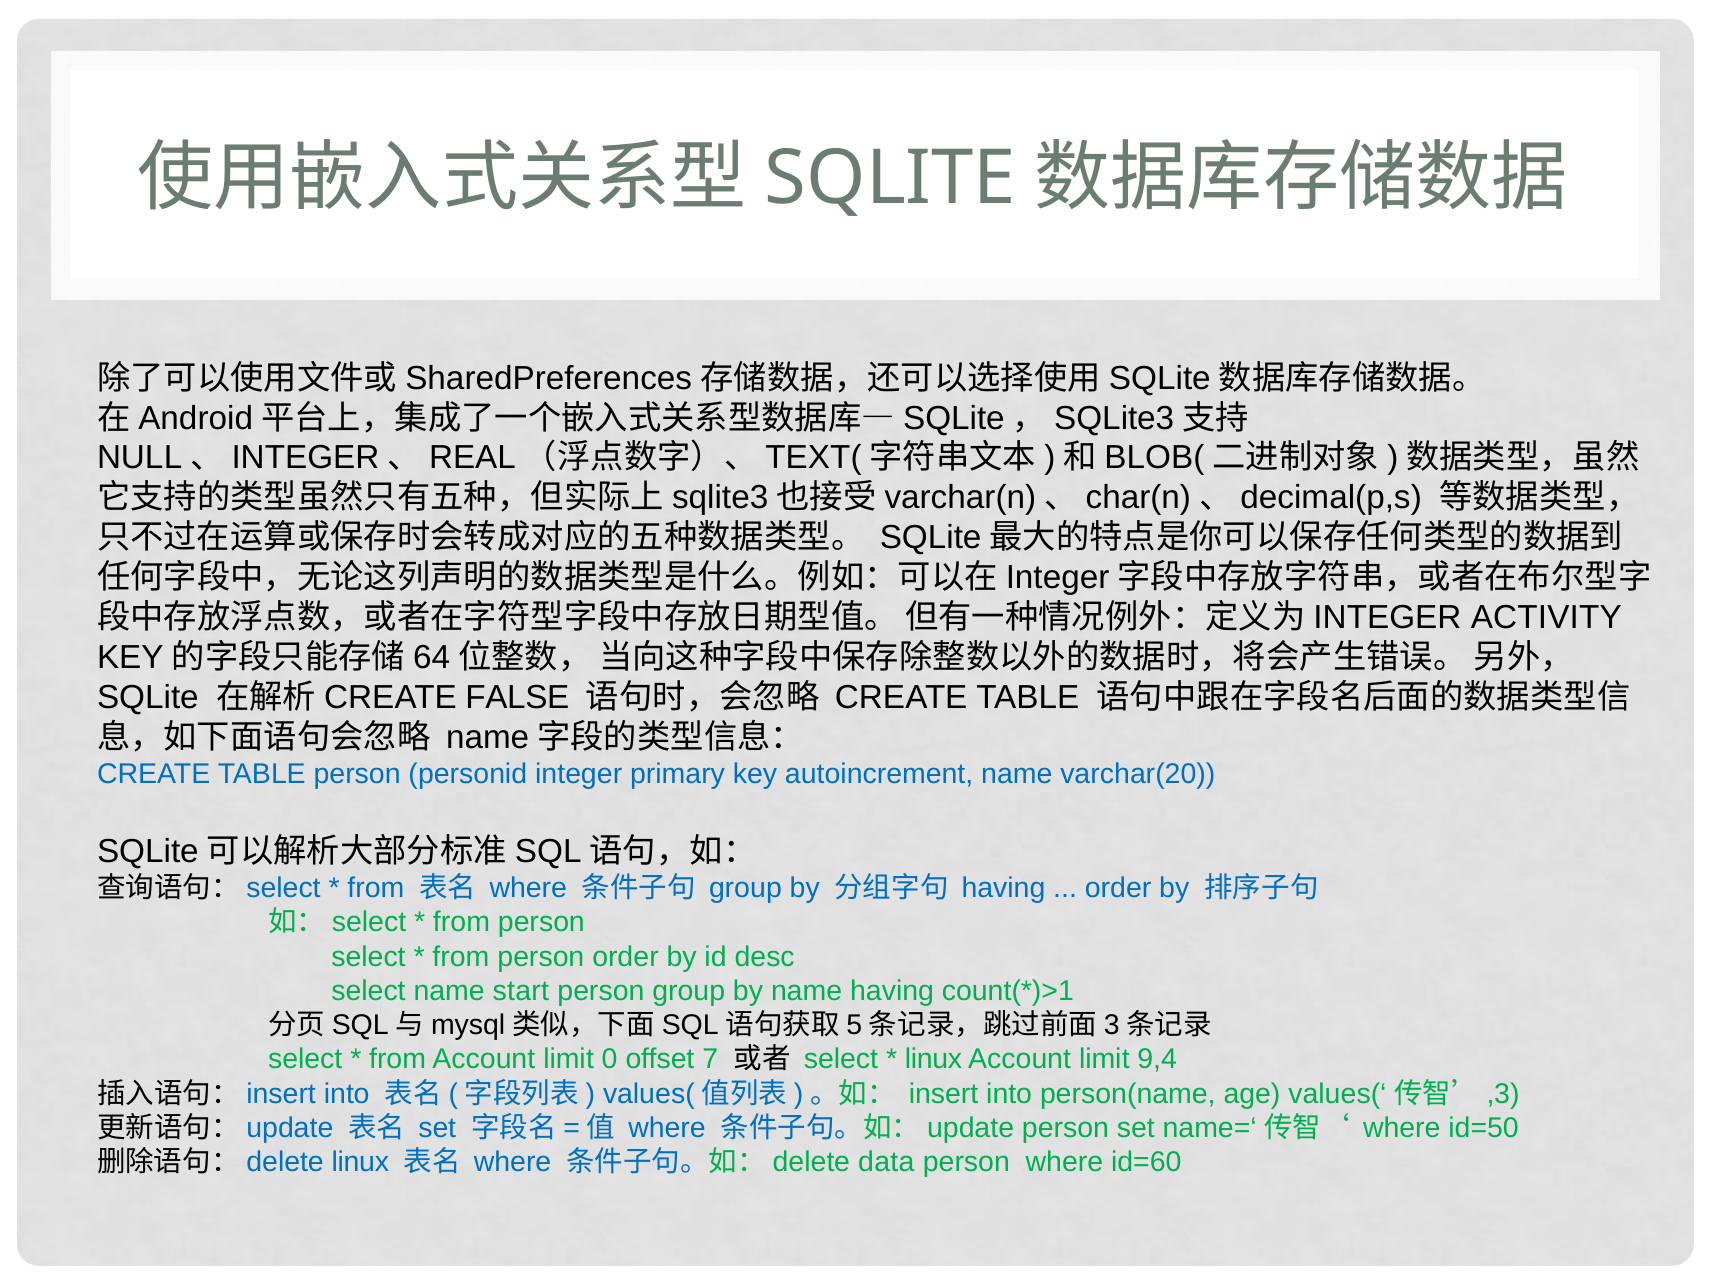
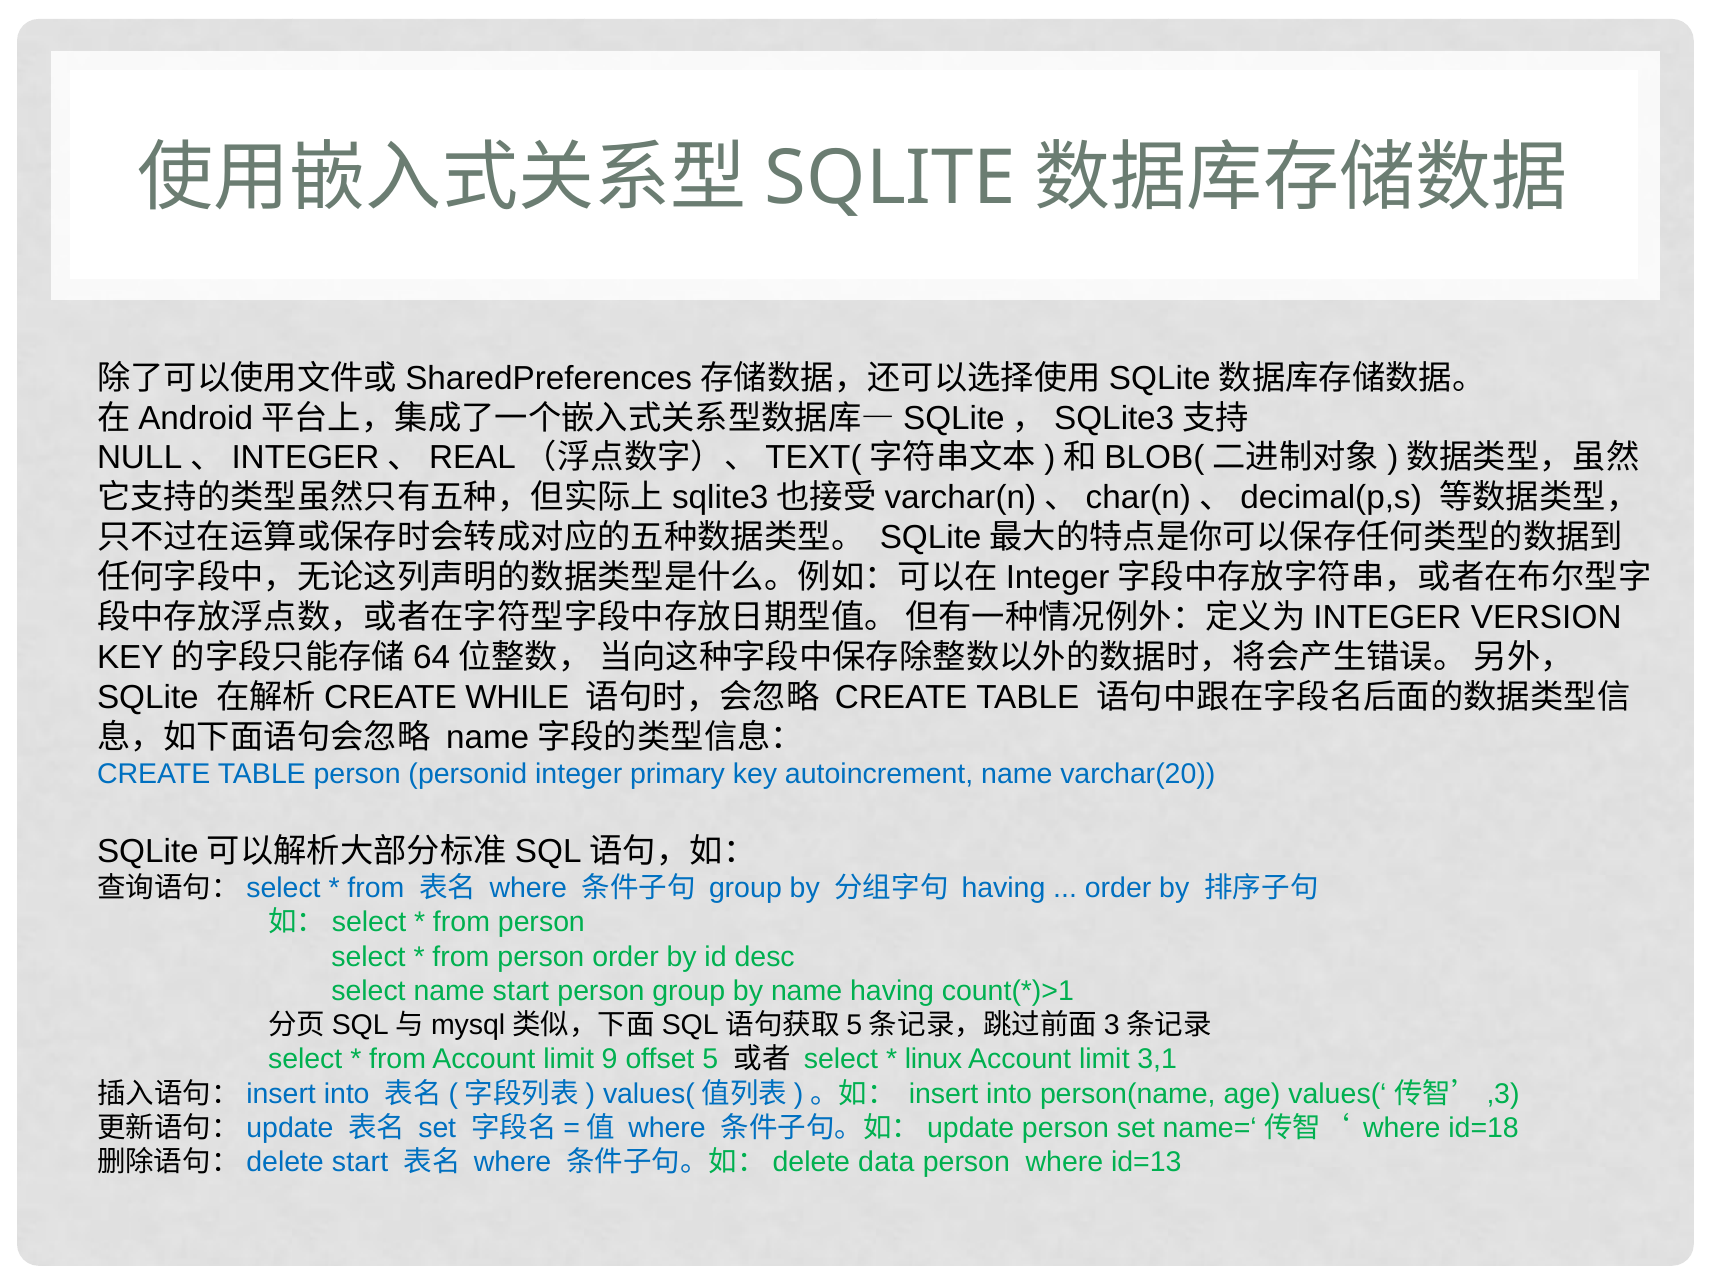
ACTIVITY: ACTIVITY -> VERSION
FALSE: FALSE -> WHILE
0: 0 -> 9
7: 7 -> 5
9,4: 9,4 -> 3,1
id=50: id=50 -> id=18
linux at (360, 1162): linux -> start
id=60: id=60 -> id=13
